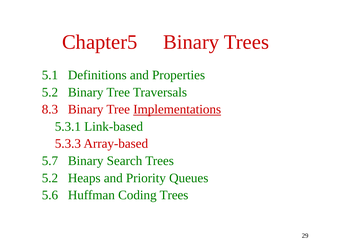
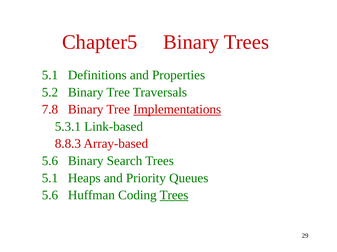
8.3: 8.3 -> 7.8
5.3.3: 5.3.3 -> 8.8.3
5.7 at (50, 161): 5.7 -> 5.6
5.2 at (50, 178): 5.2 -> 5.1
Trees at (174, 196) underline: none -> present
